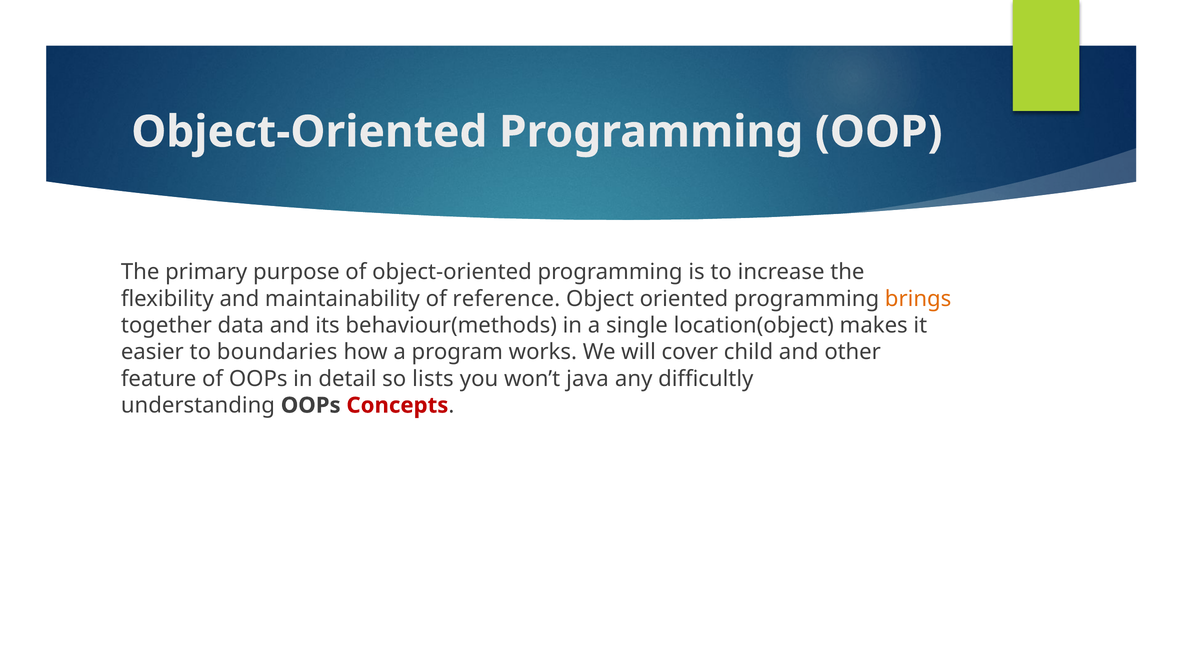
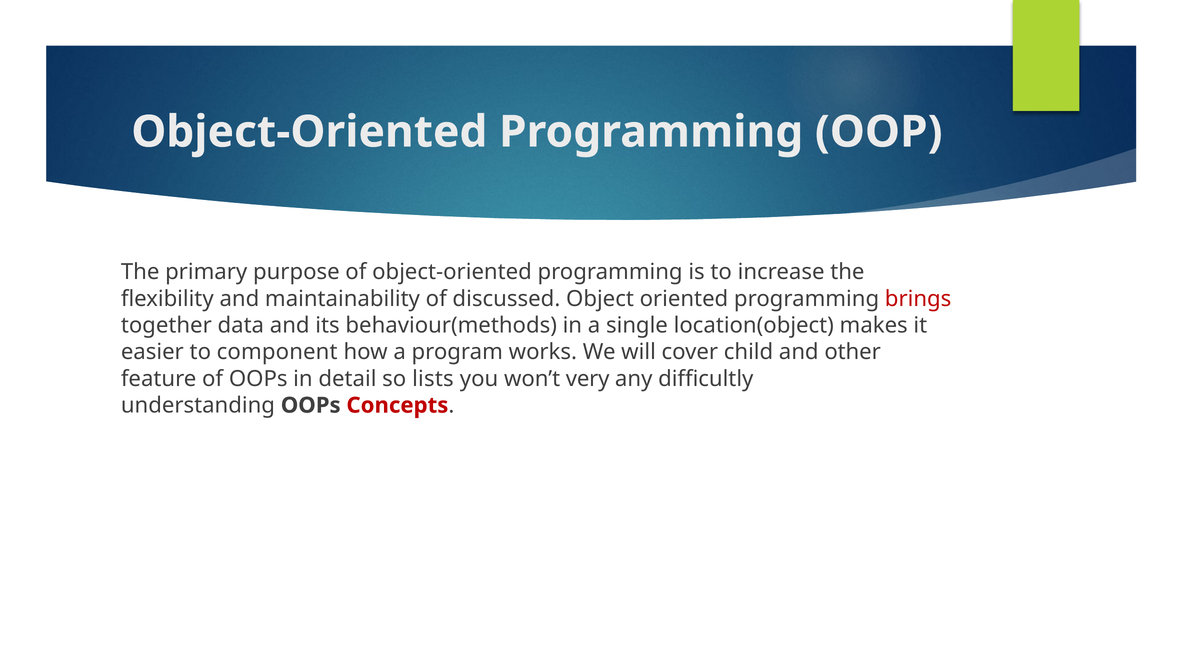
reference: reference -> discussed
brings colour: orange -> red
boundaries: boundaries -> component
java: java -> very
